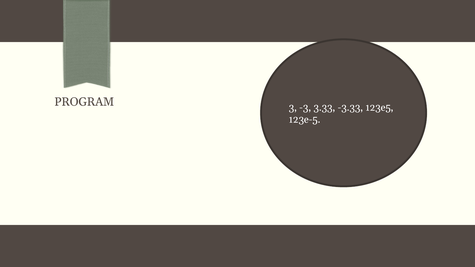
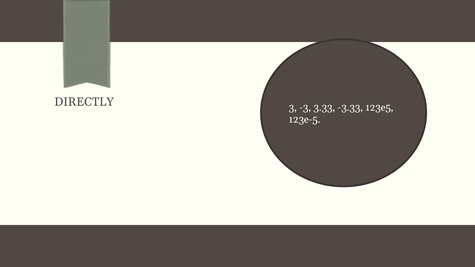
PROGRAM: PROGRAM -> DIRECTLY
